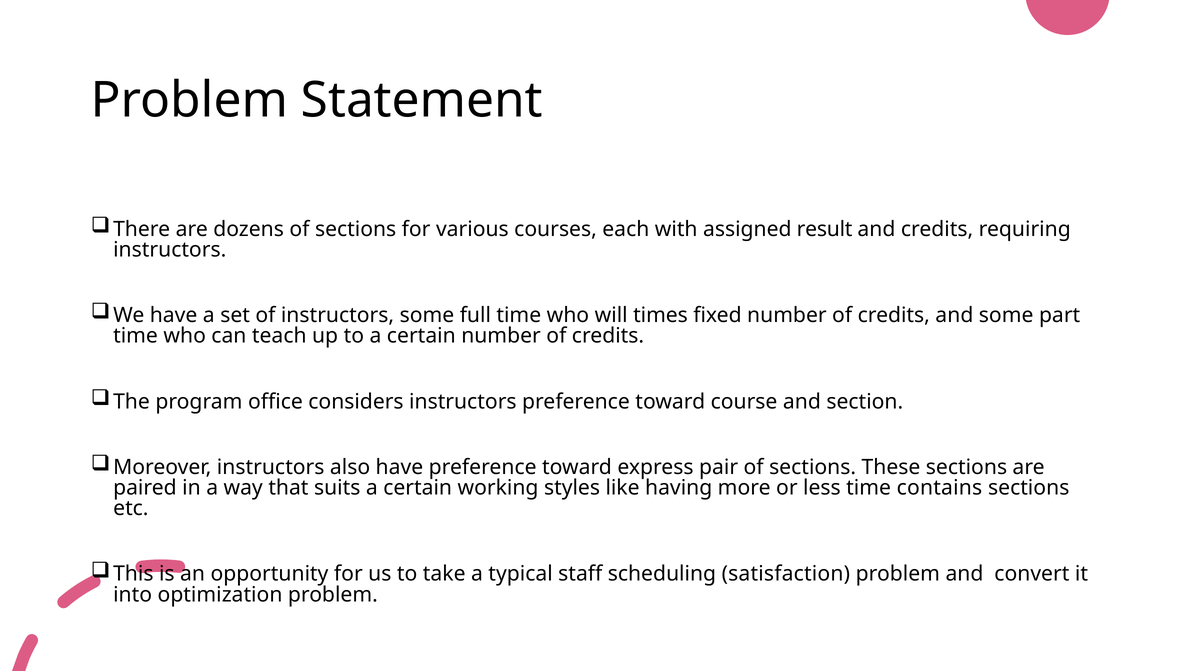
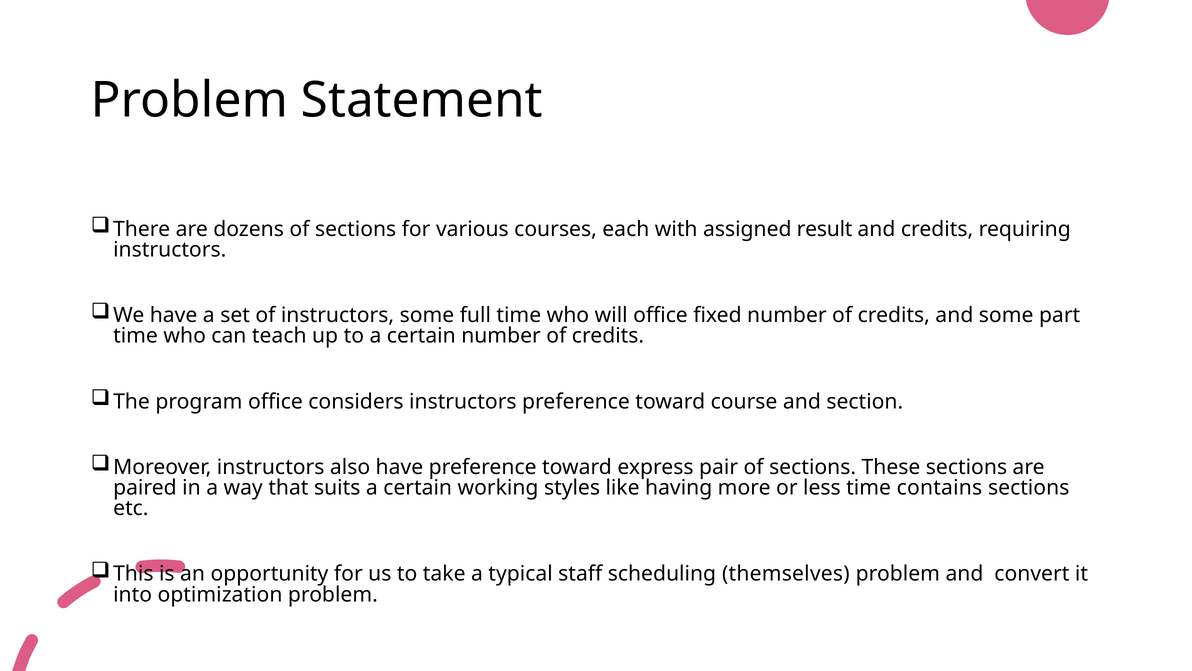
will times: times -> office
satisfaction: satisfaction -> themselves
